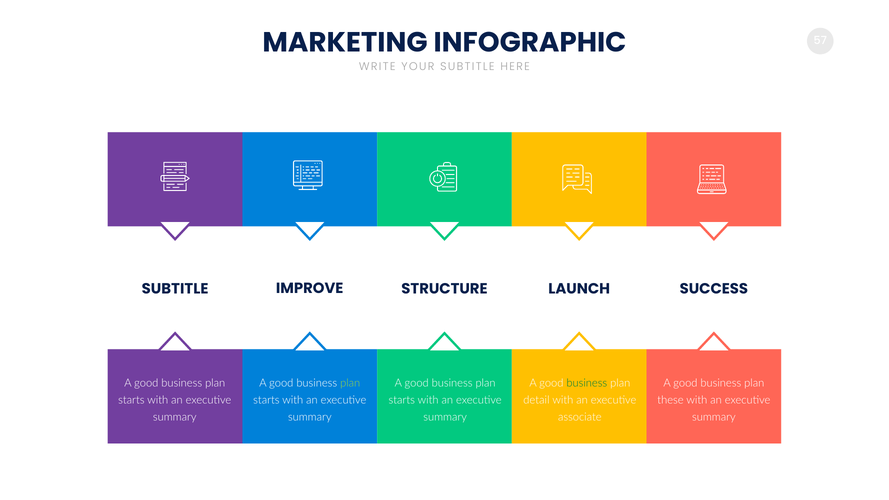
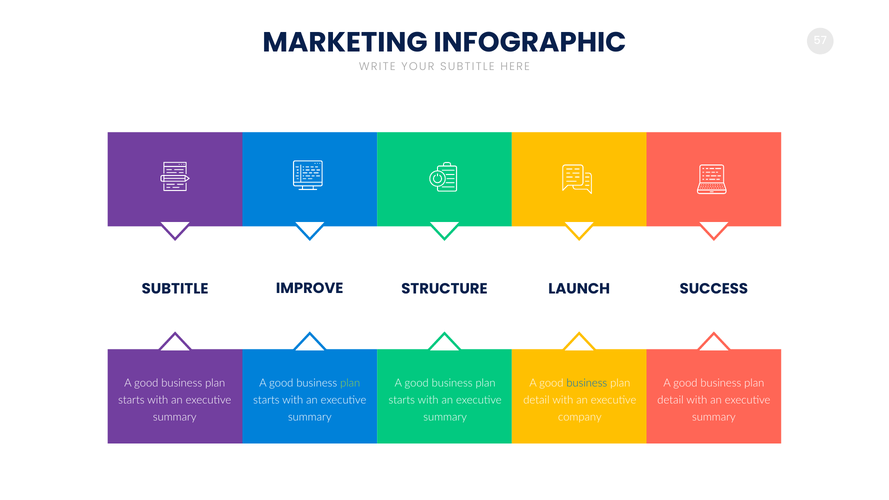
business at (587, 383) colour: green -> blue
these at (670, 400): these -> detail
associate: associate -> company
